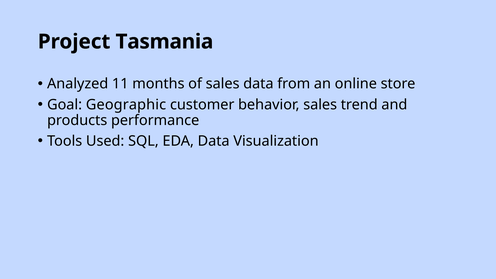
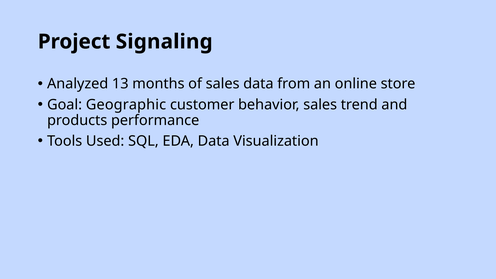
Tasmania: Tasmania -> Signaling
11: 11 -> 13
